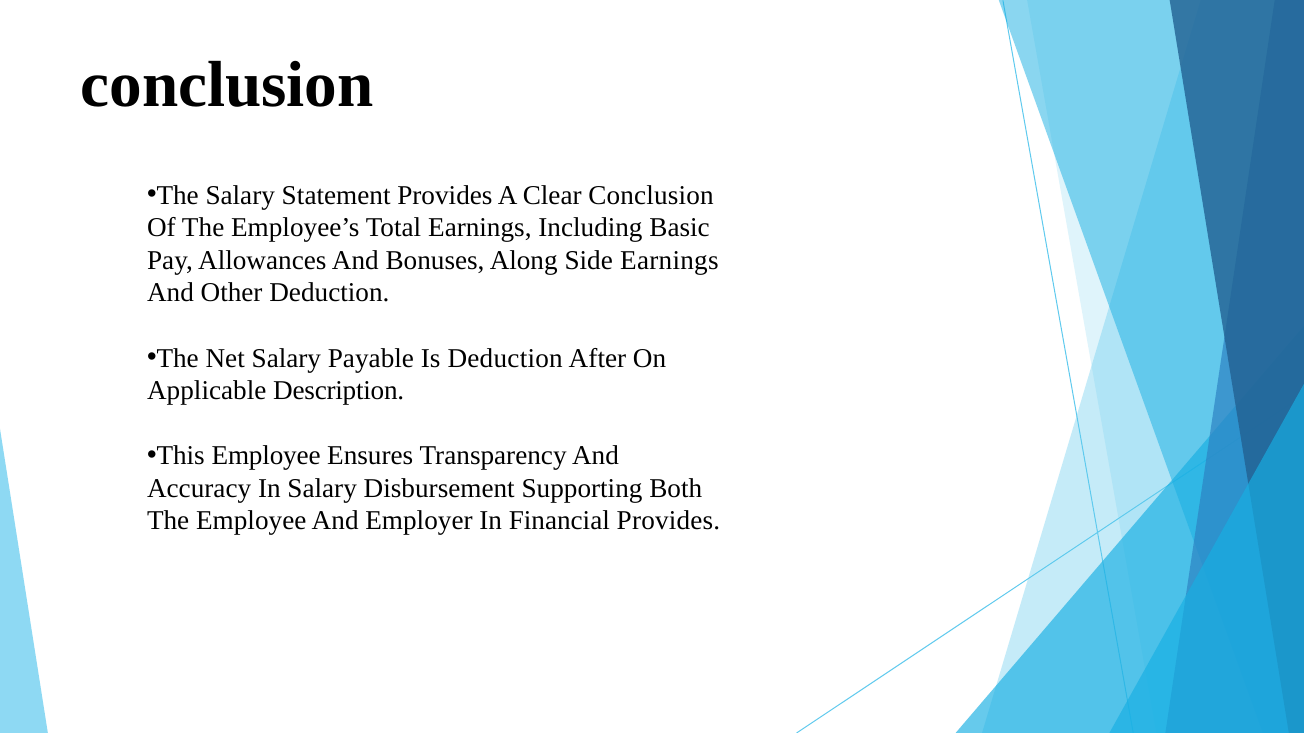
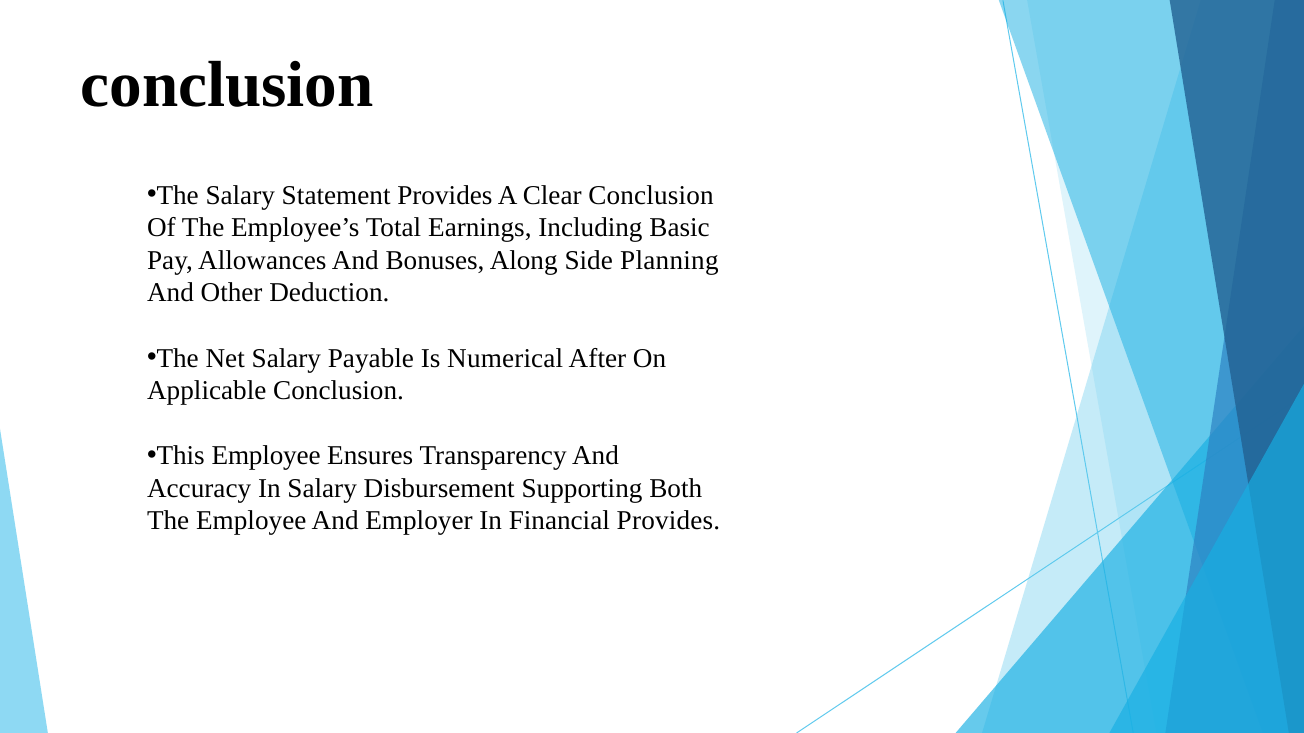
Side Earnings: Earnings -> Planning
Is Deduction: Deduction -> Numerical
Applicable Description: Description -> Conclusion
